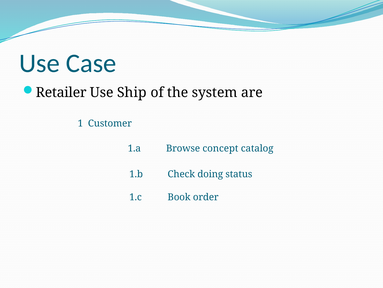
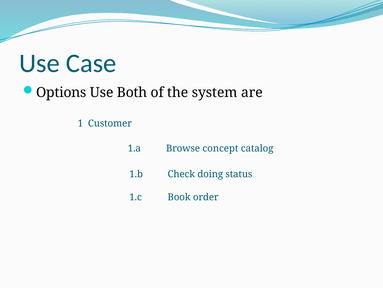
Retailer: Retailer -> Options
Ship: Ship -> Both
